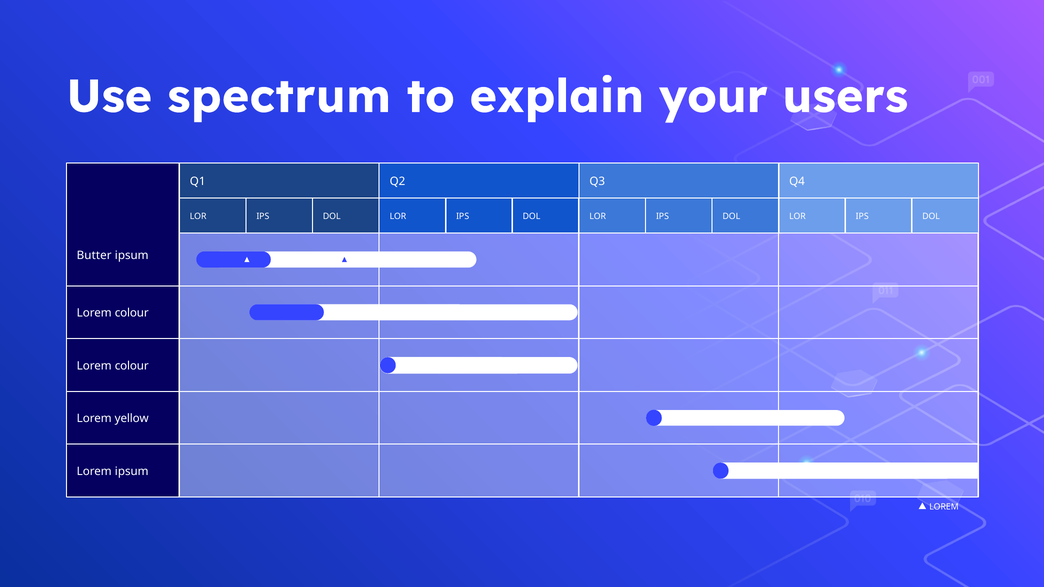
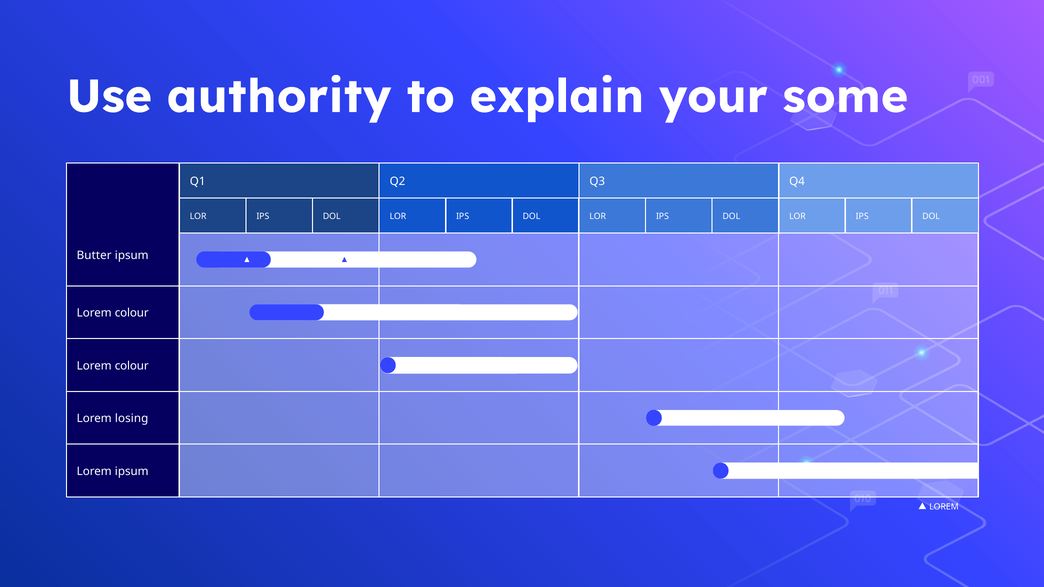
spectrum: spectrum -> authority
users: users -> some
yellow: yellow -> losing
